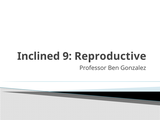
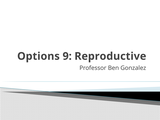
Inclined: Inclined -> Options
